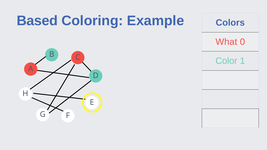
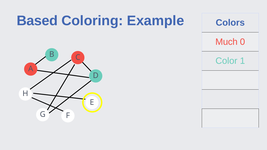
What: What -> Much
